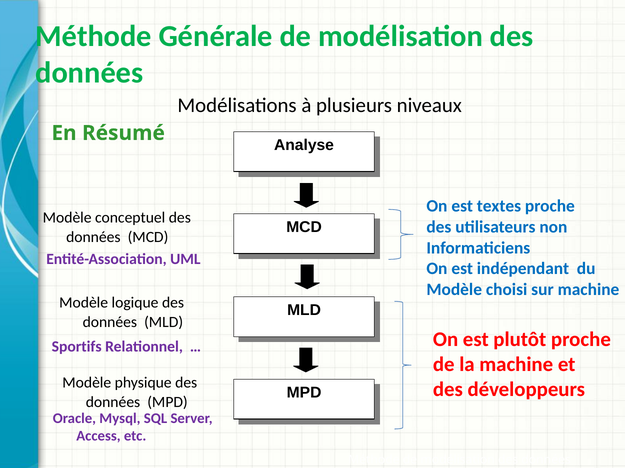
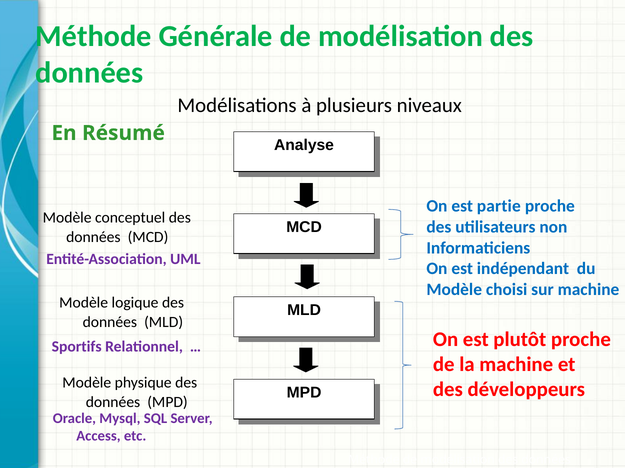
textes: textes -> partie
